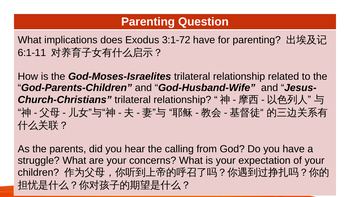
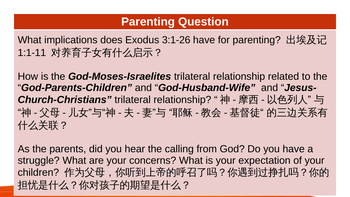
3:1-72: 3:1-72 -> 3:1-26
6:1-11: 6:1-11 -> 1:1-11
